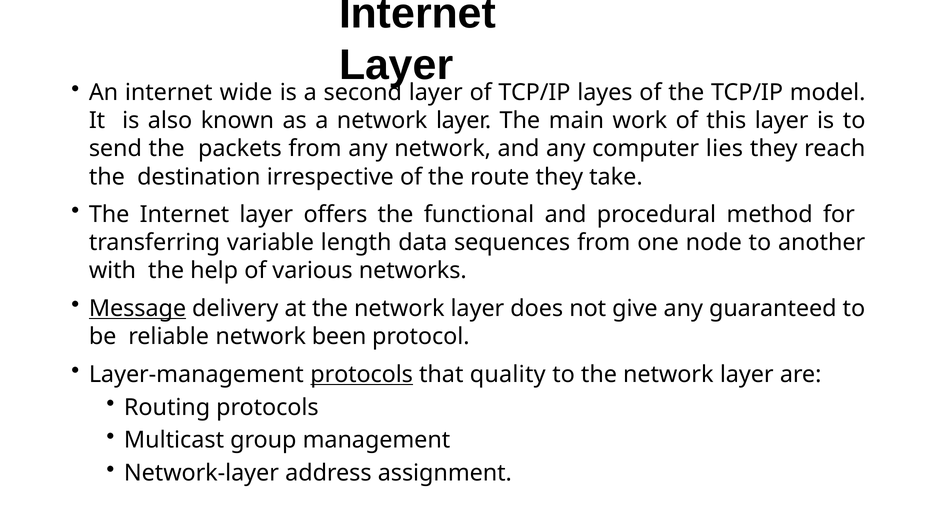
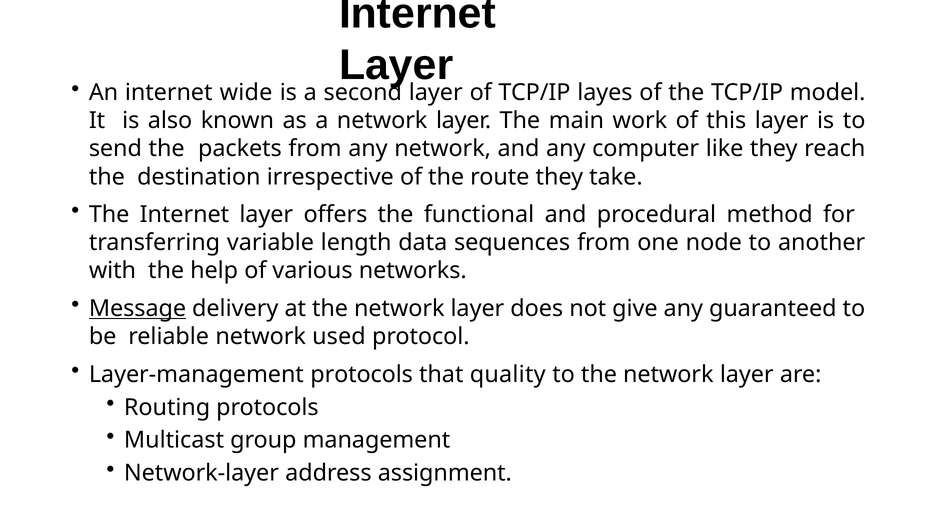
lies: lies -> like
been: been -> used
protocols at (362, 375) underline: present -> none
